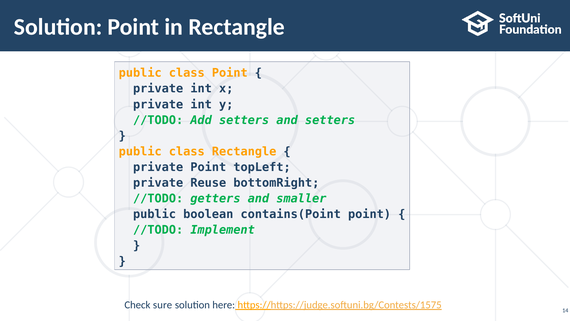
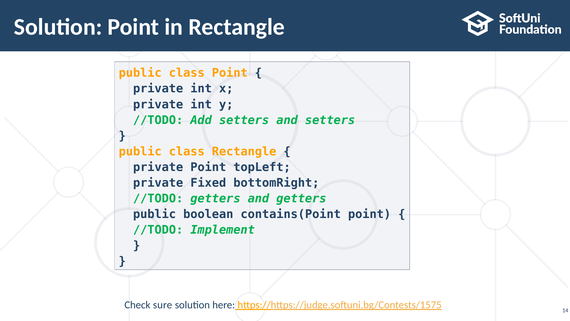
Reuse: Reuse -> Fixed
and smaller: smaller -> getters
